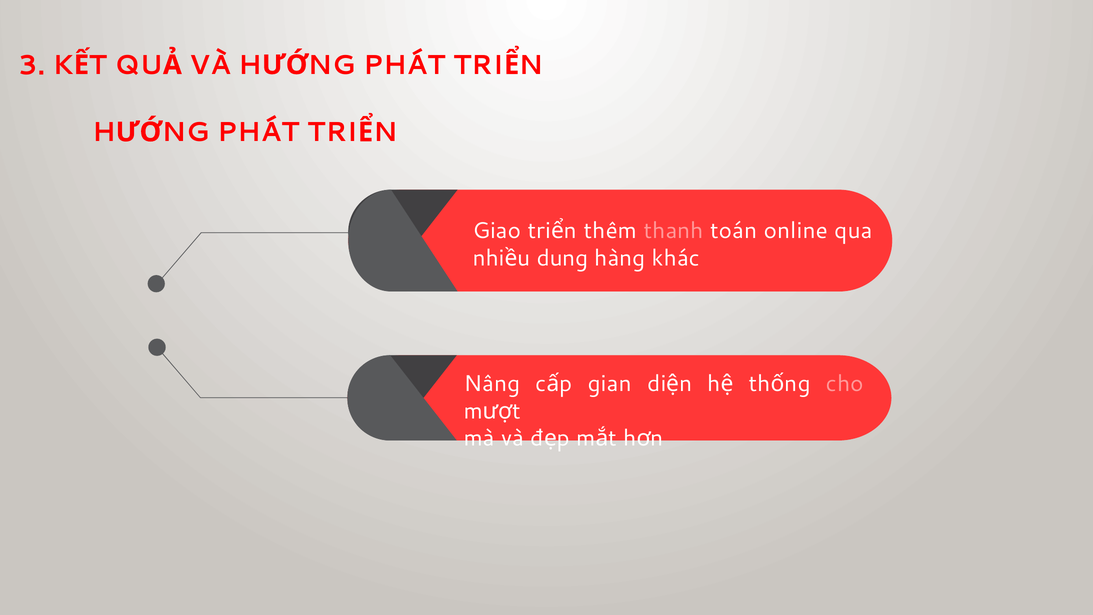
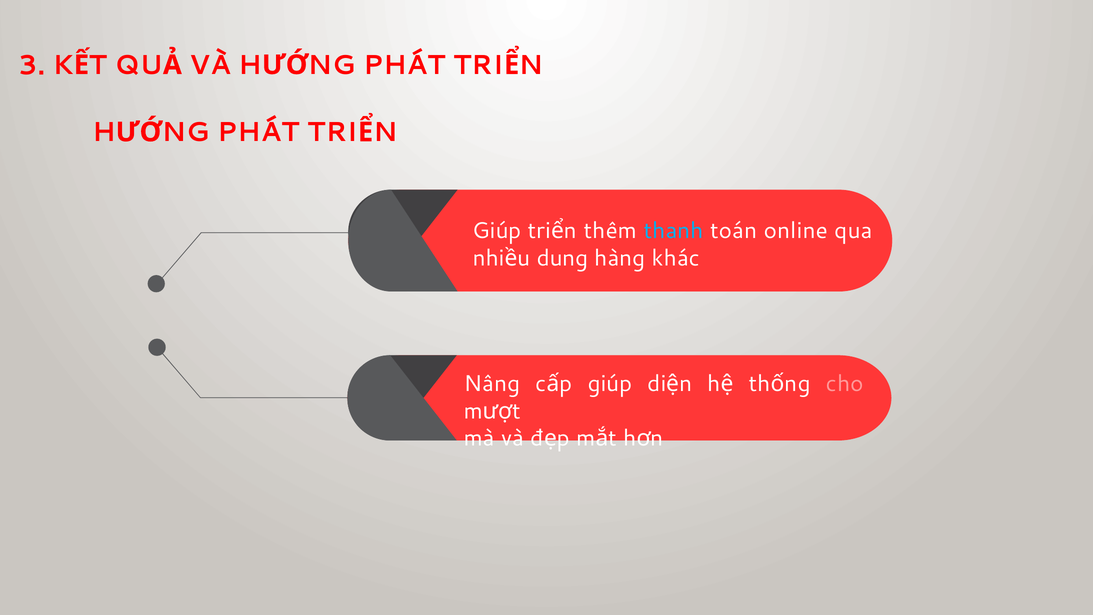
Giao at (497, 231): Giao -> Giúp
thanh colour: pink -> light blue
gian at (610, 384): gian -> giúp
